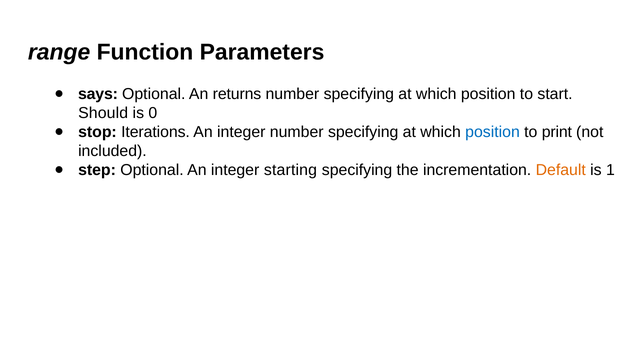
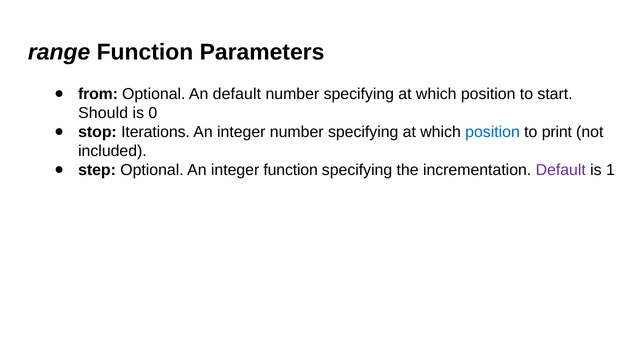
says: says -> from
An returns: returns -> default
integer starting: starting -> function
Default at (561, 170) colour: orange -> purple
